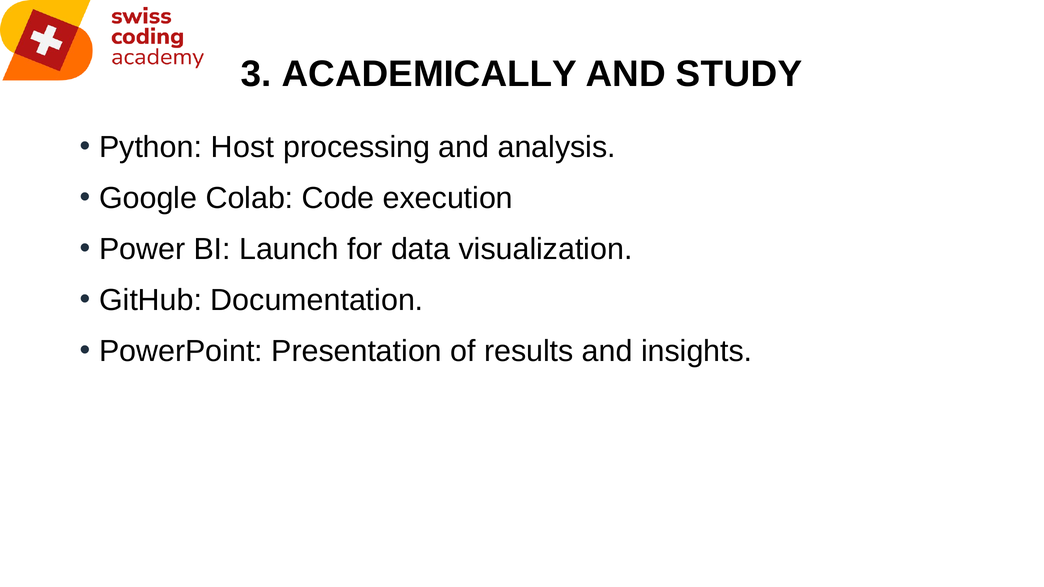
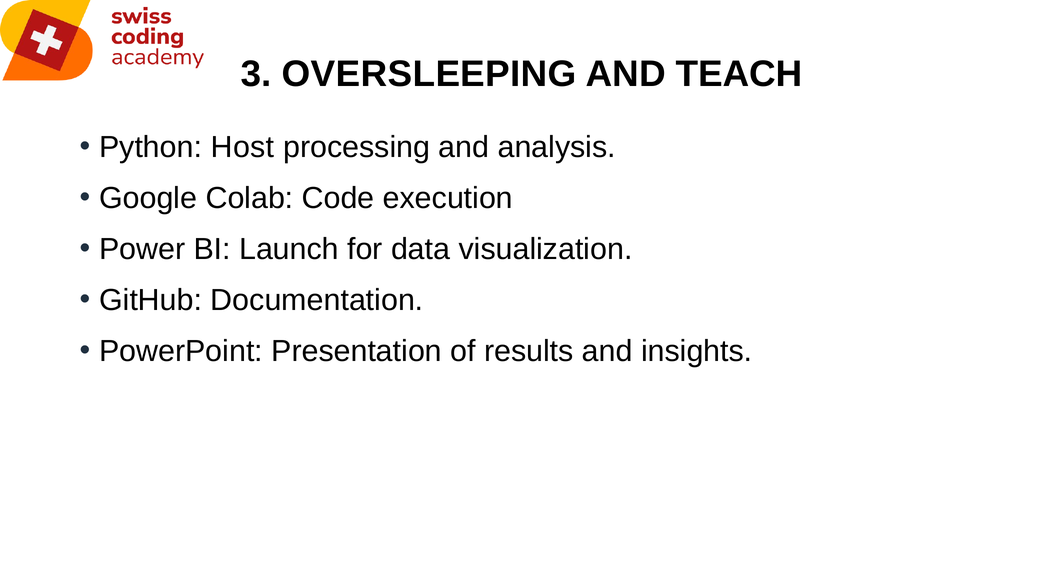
ACADEMICALLY: ACADEMICALLY -> OVERSLEEPING
STUDY: STUDY -> TEACH
